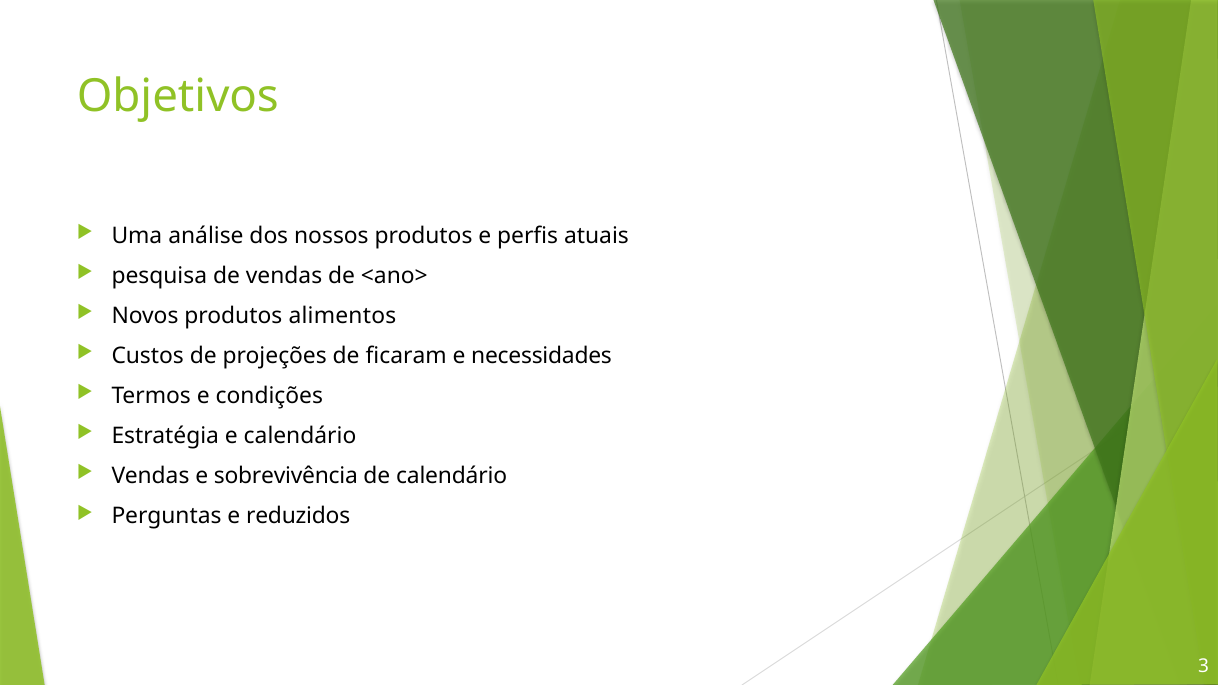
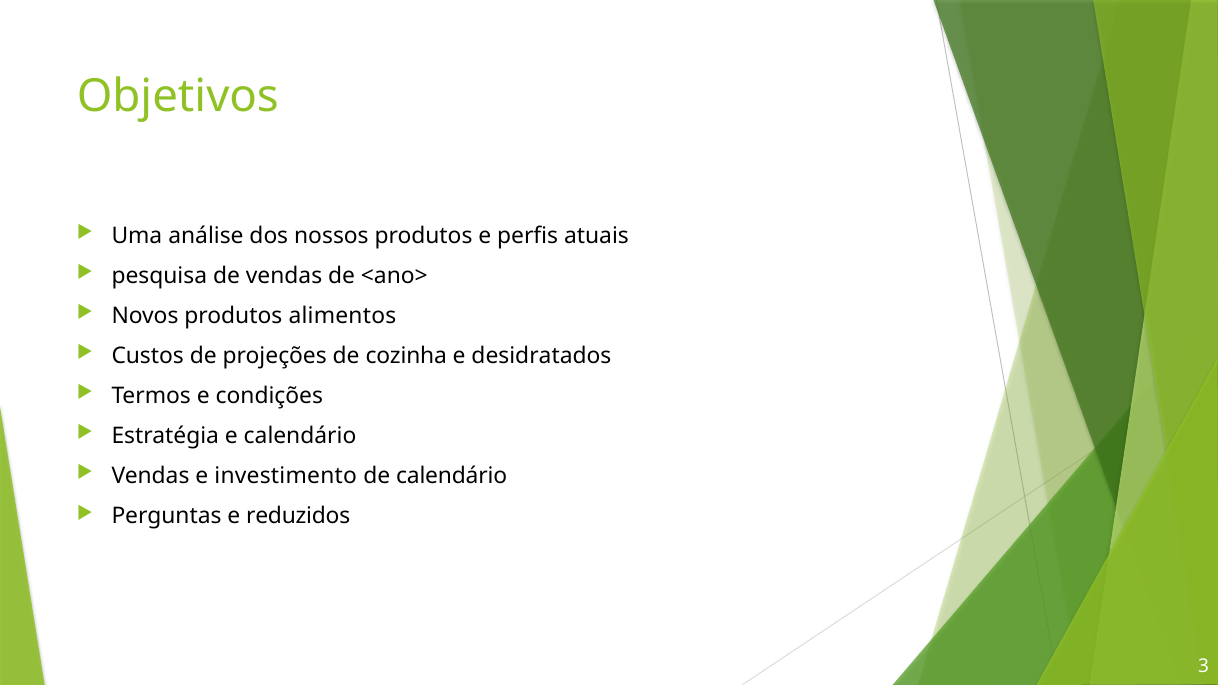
ficaram: ficaram -> cozinha
necessidades: necessidades -> desidratados
sobrevivência: sobrevivência -> investimento
